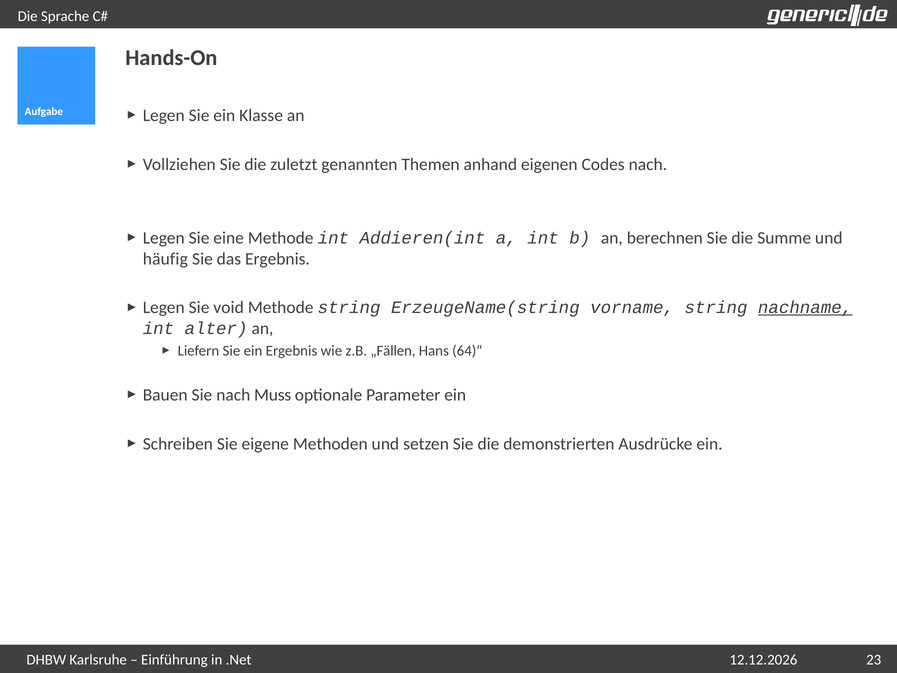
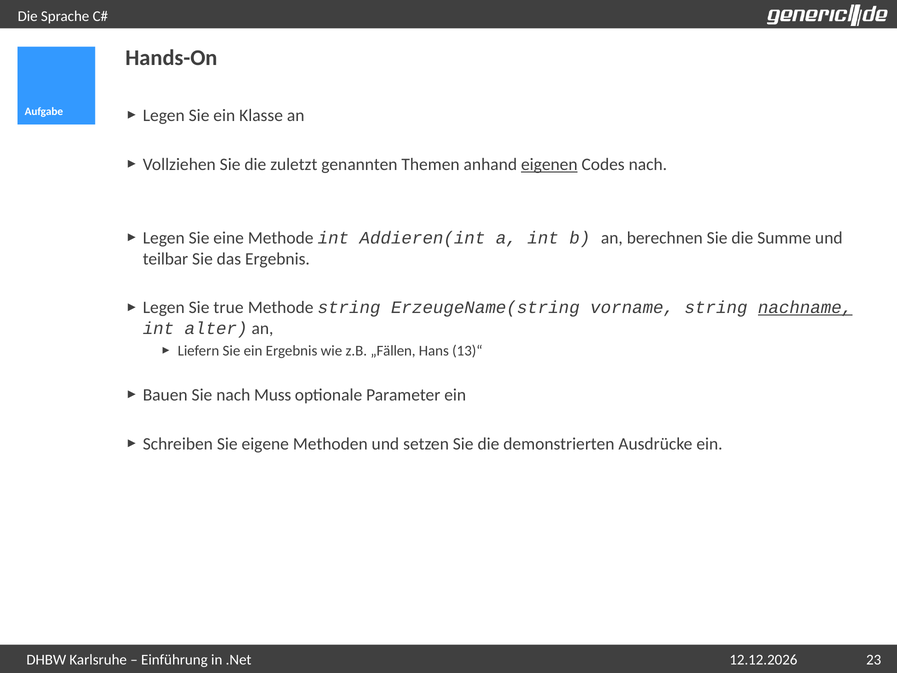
eigenen underline: none -> present
häufig: häufig -> teilbar
void: void -> true
64)“: 64)“ -> 13)“
